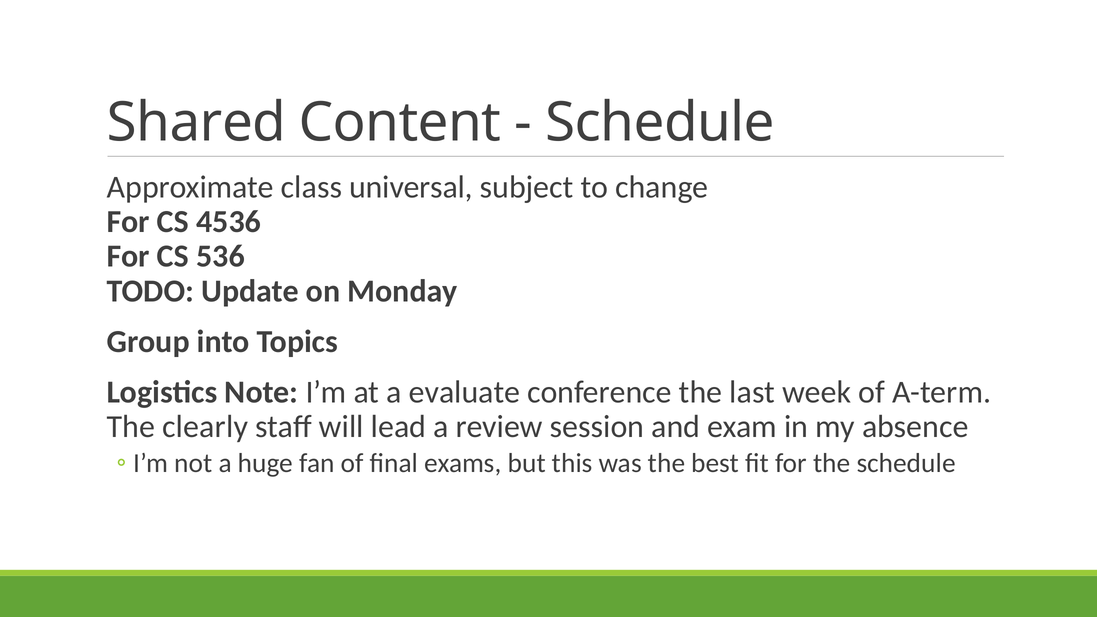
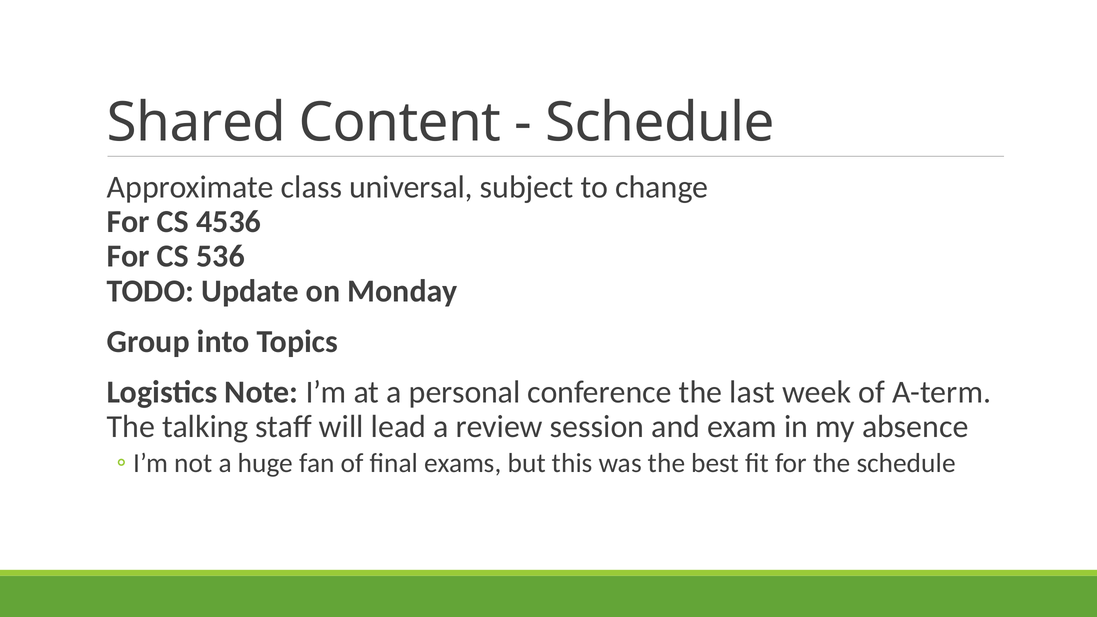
evaluate: evaluate -> personal
clearly: clearly -> talking
